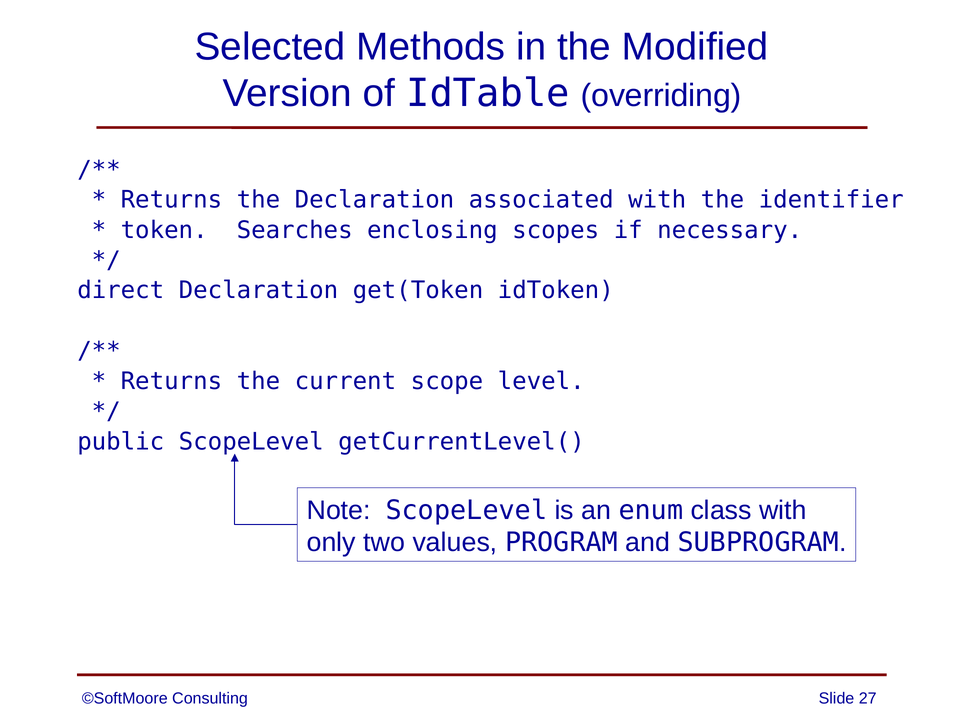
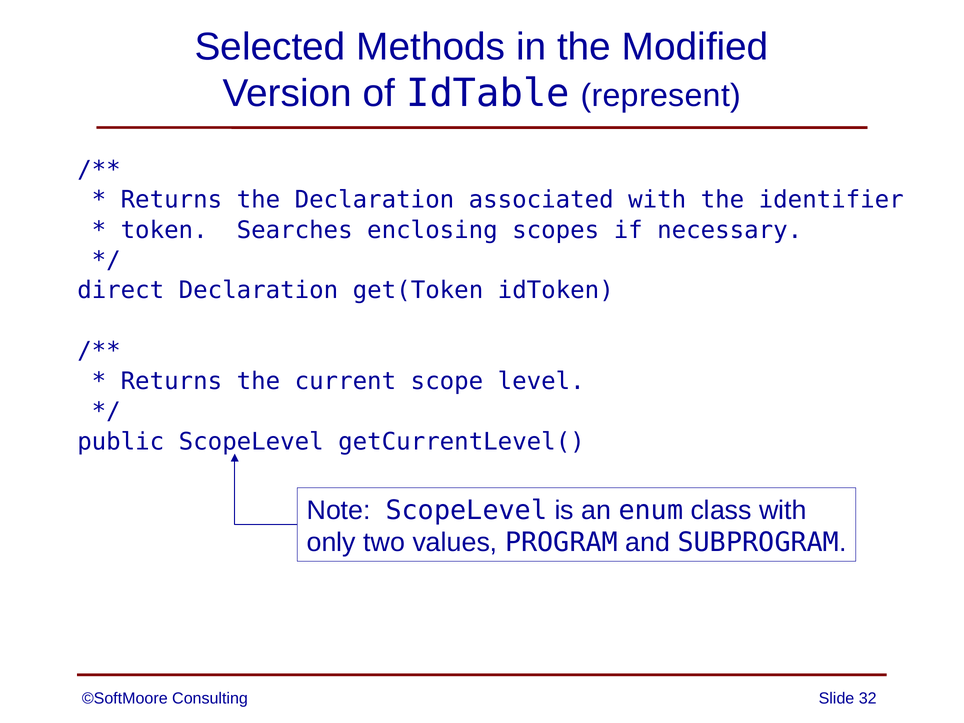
overriding: overriding -> represent
27: 27 -> 32
